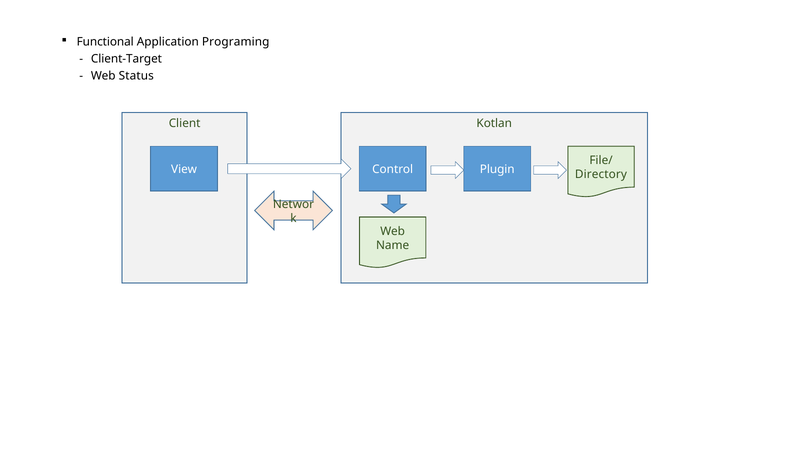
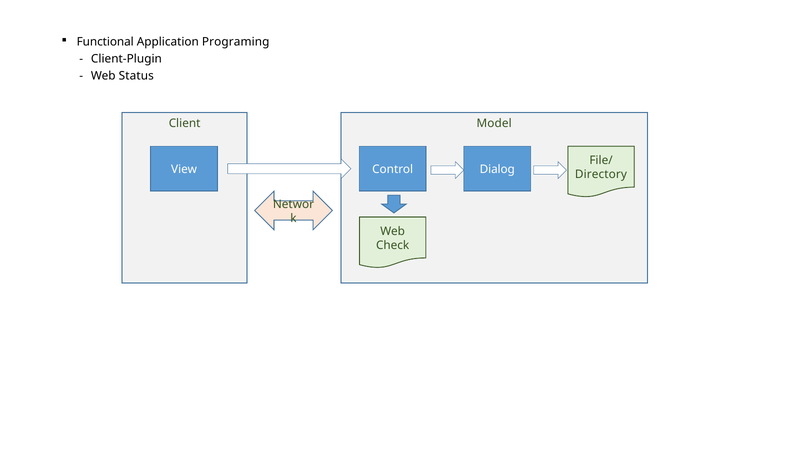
Client-Target: Client-Target -> Client-Plugin
Kotlan: Kotlan -> Model
Plugin: Plugin -> Dialog
Name: Name -> Check
